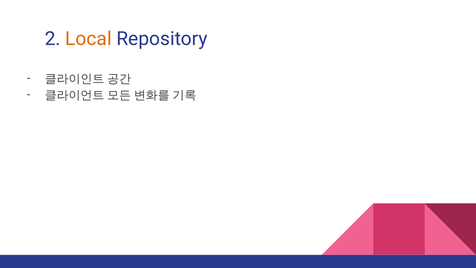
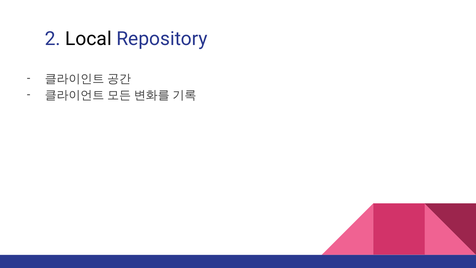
Local colour: orange -> black
